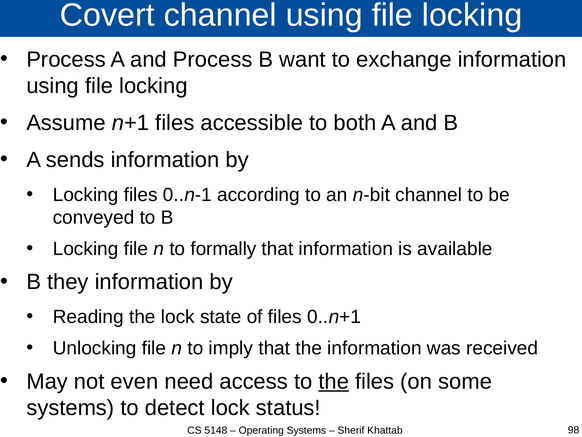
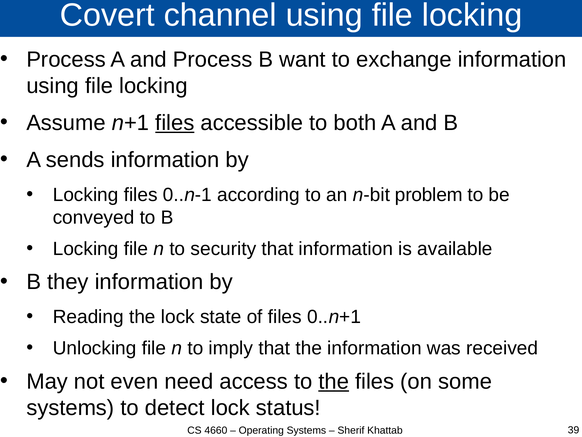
files at (175, 123) underline: none -> present
n-bit channel: channel -> problem
formally: formally -> security
5148: 5148 -> 4660
98: 98 -> 39
